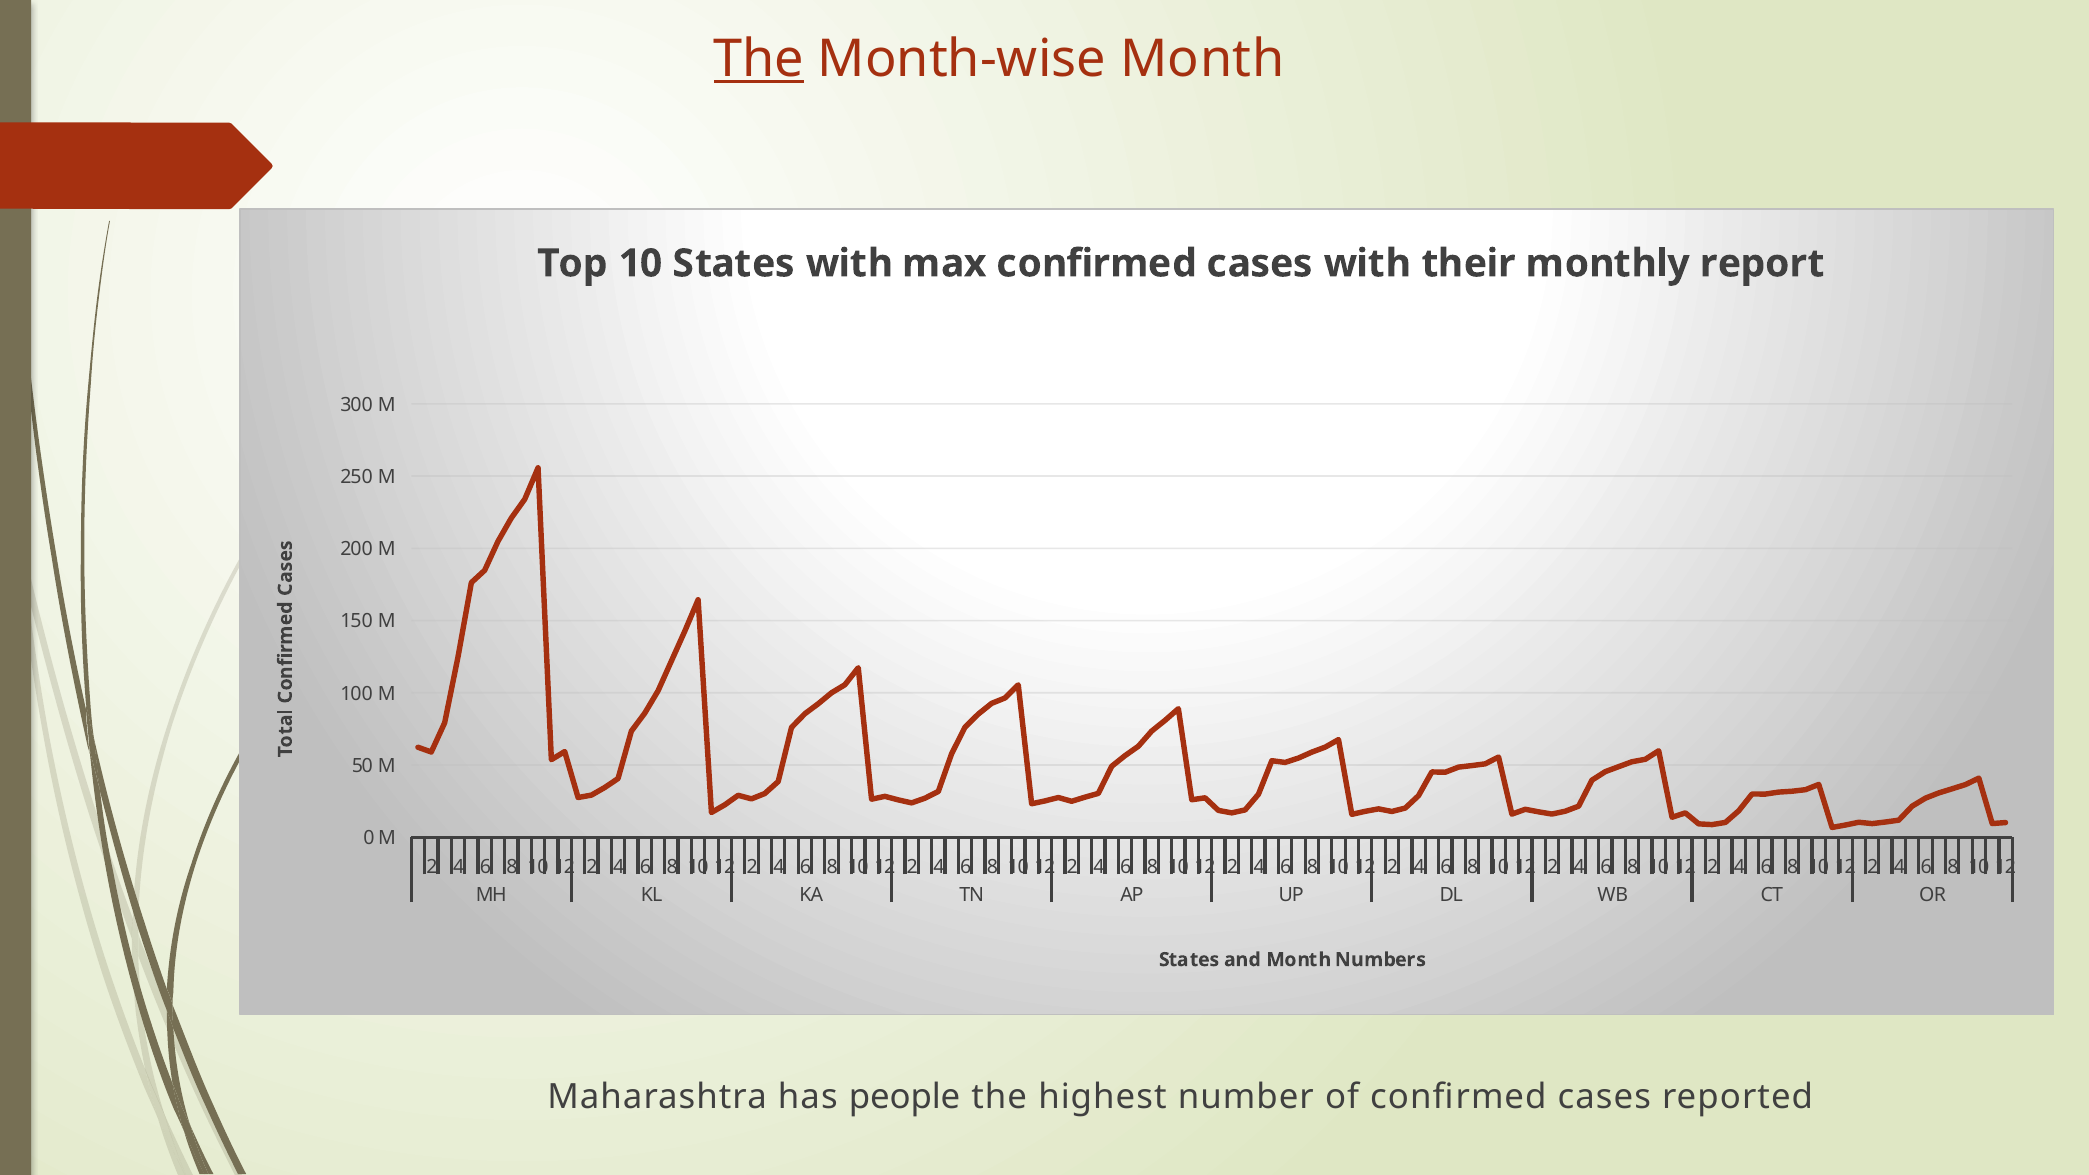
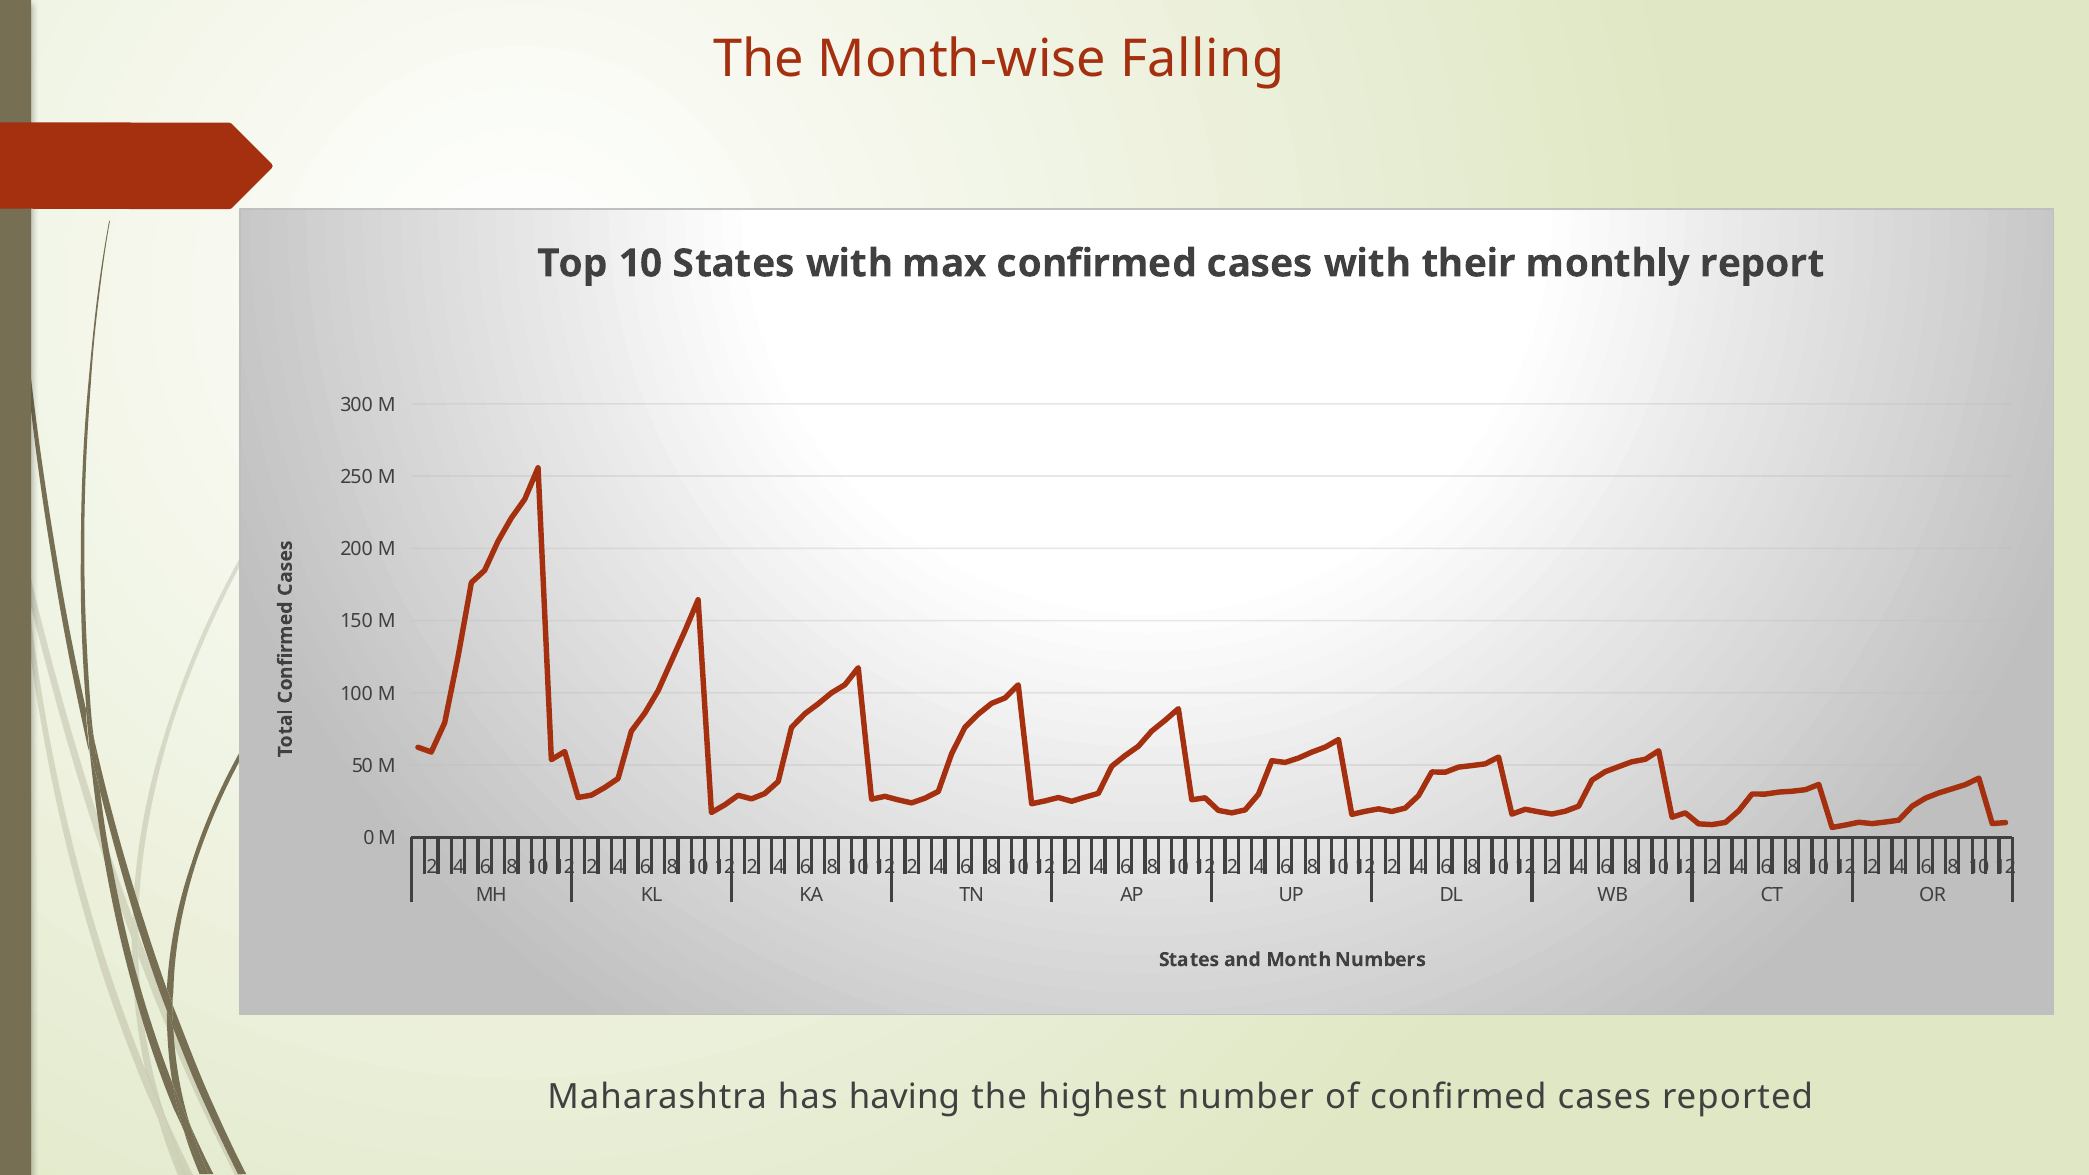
The at (759, 59) underline: present -> none
Month-wise Month: Month -> Falling
people: people -> having
